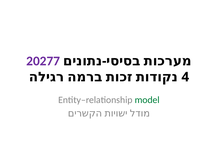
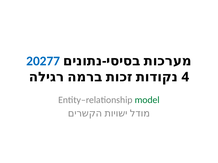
20277 colour: purple -> blue
